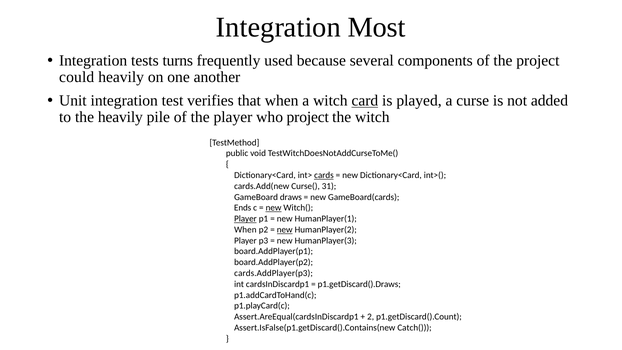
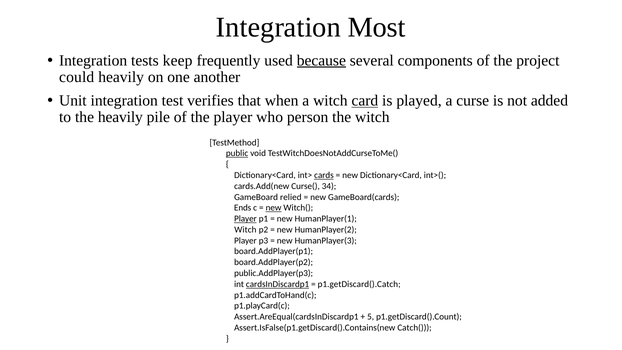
turns: turns -> keep
because underline: none -> present
who project: project -> person
public underline: none -> present
31: 31 -> 34
draws: draws -> relied
When at (245, 230): When -> Witch
new at (285, 230) underline: present -> none
cards.AddPlayer(p3: cards.AddPlayer(p3 -> public.AddPlayer(p3
cardsInDiscardp1 underline: none -> present
p1.getDiscard().Draws: p1.getDiscard().Draws -> p1.getDiscard().Catch
2: 2 -> 5
